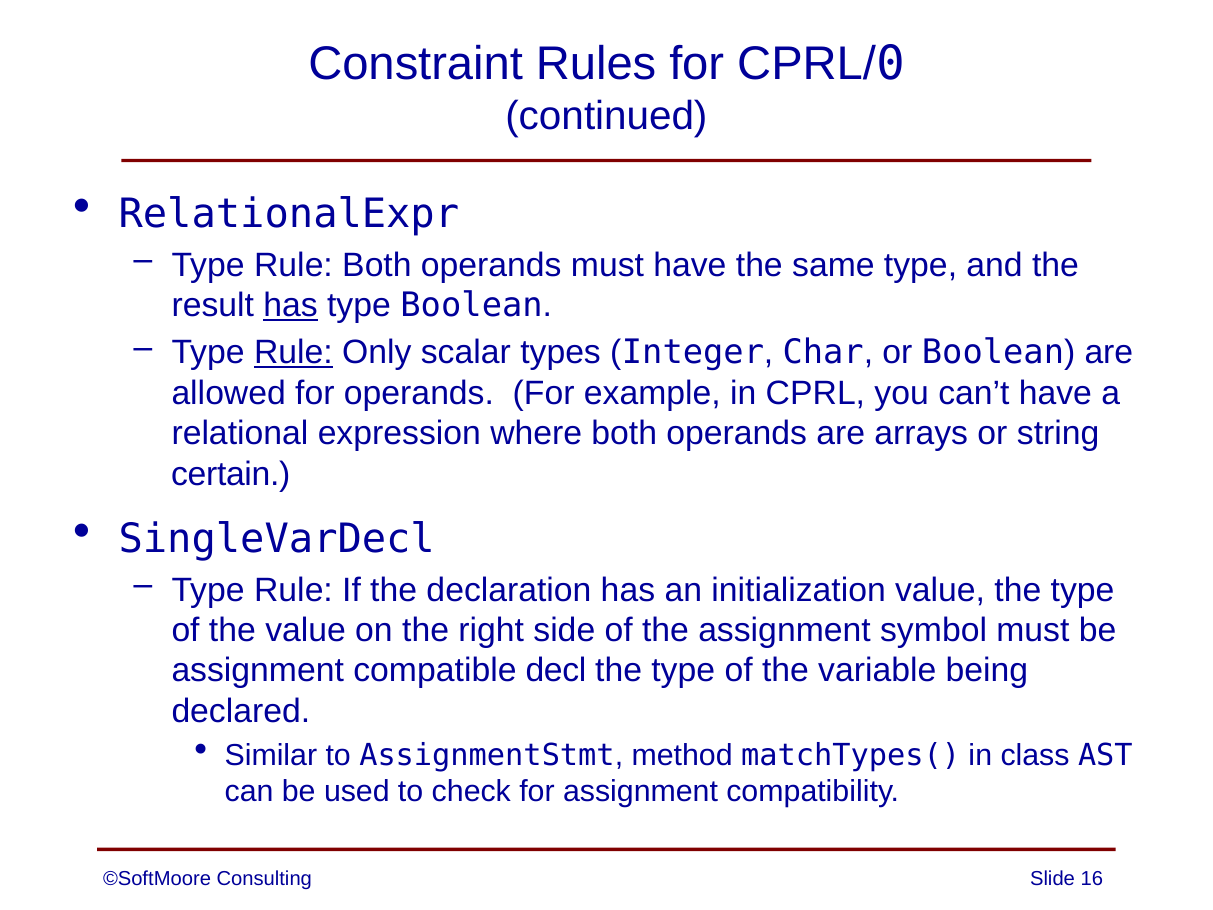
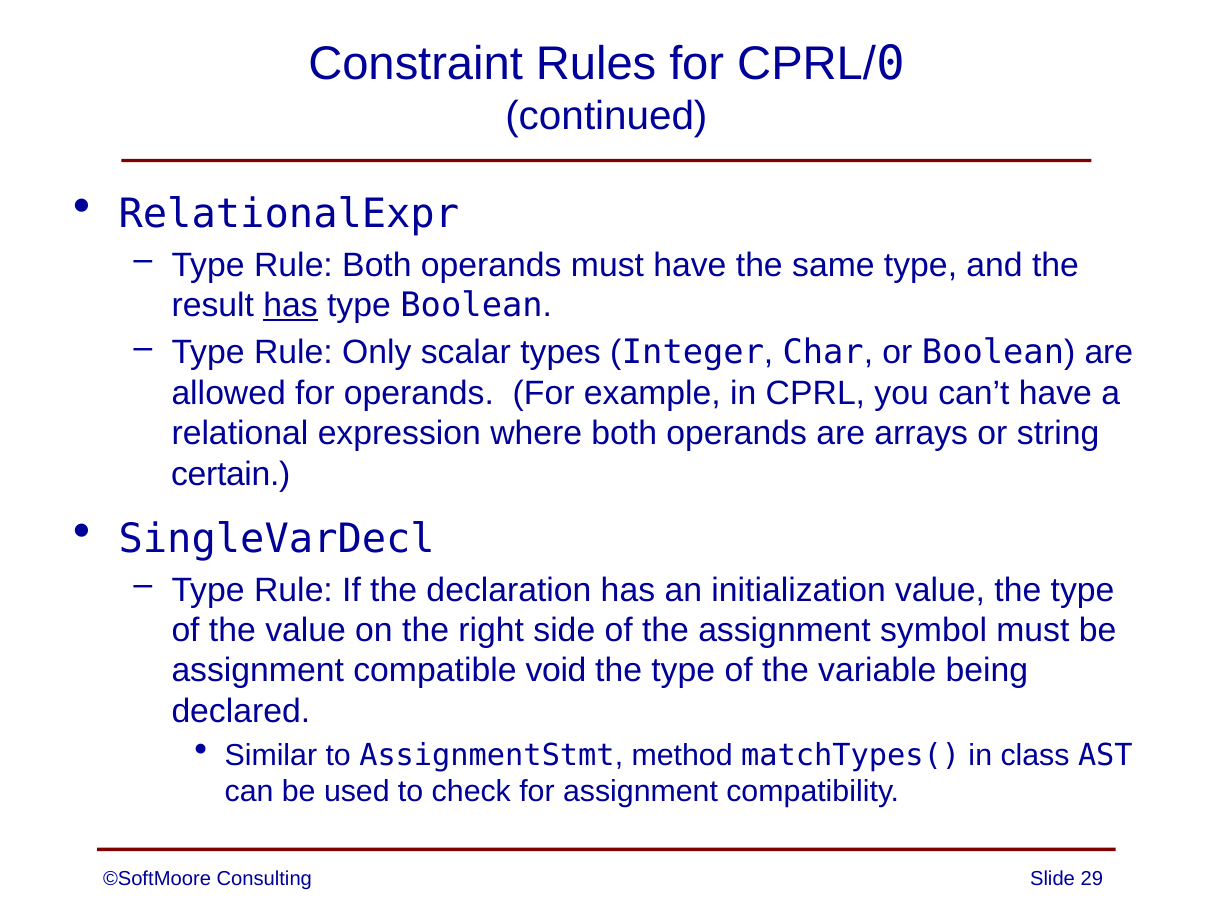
Rule at (293, 352) underline: present -> none
decl: decl -> void
16: 16 -> 29
